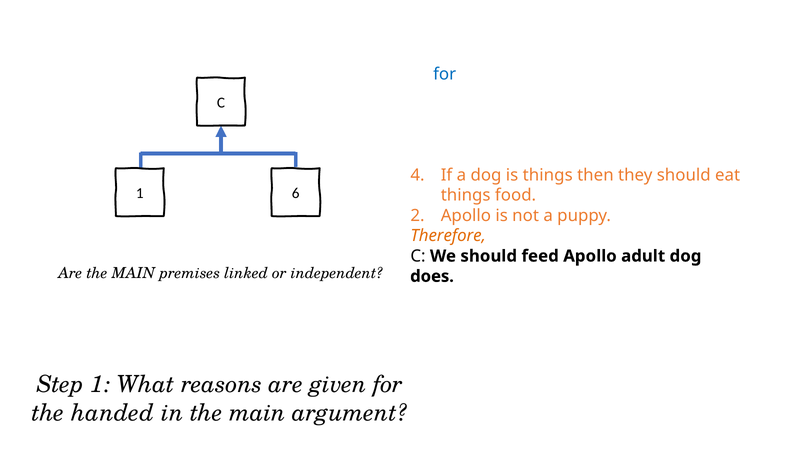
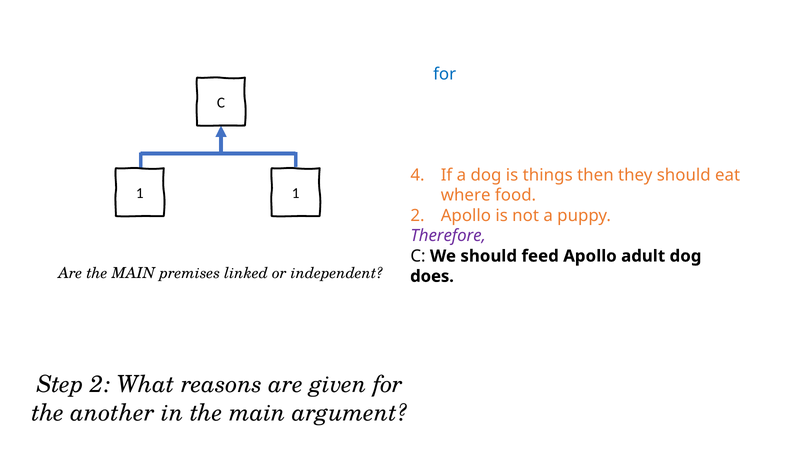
1 6: 6 -> 1
things at (466, 195): things -> where
Therefore at (448, 236) colour: orange -> purple
Step 1: 1 -> 2
handed: handed -> another
